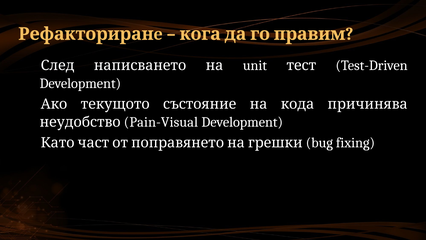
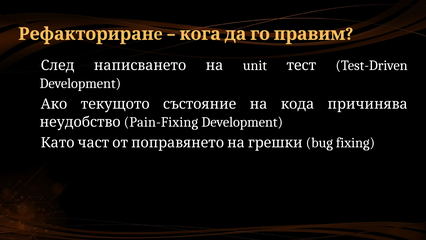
Pain-Visual: Pain-Visual -> Pain-Fixing
